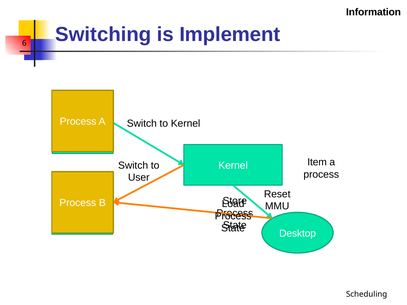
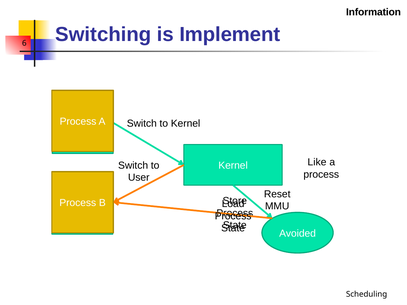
Item: Item -> Like
Desktop: Desktop -> Avoided
